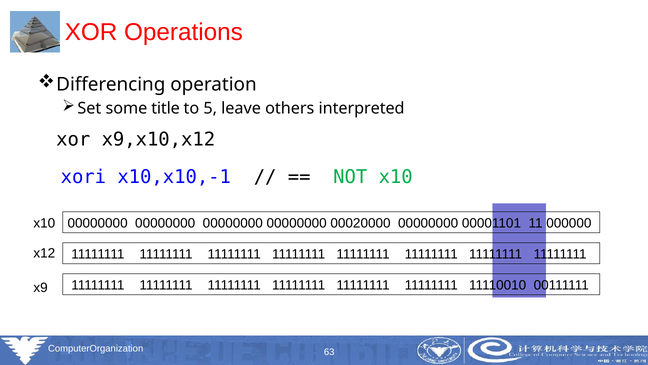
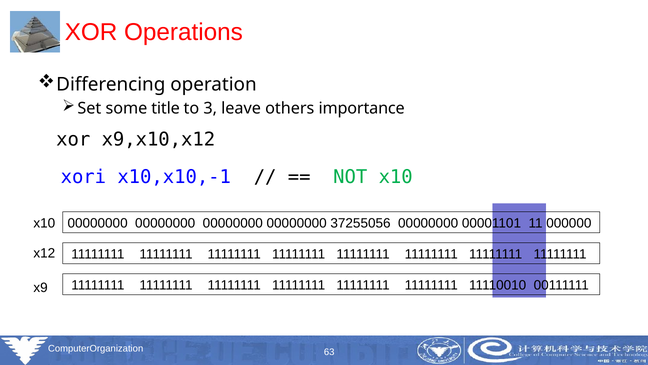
5: 5 -> 3
interpreted: interpreted -> importance
00020000: 00020000 -> 37255056
